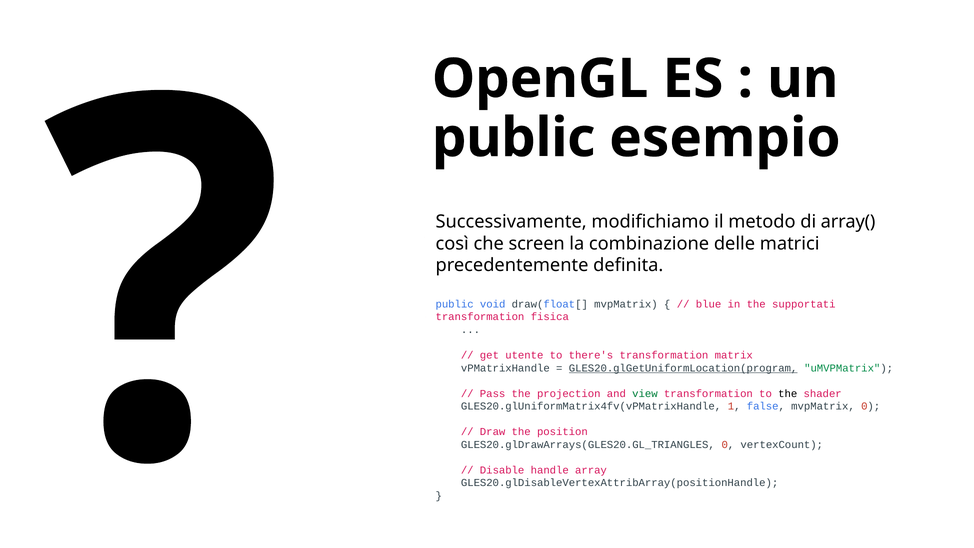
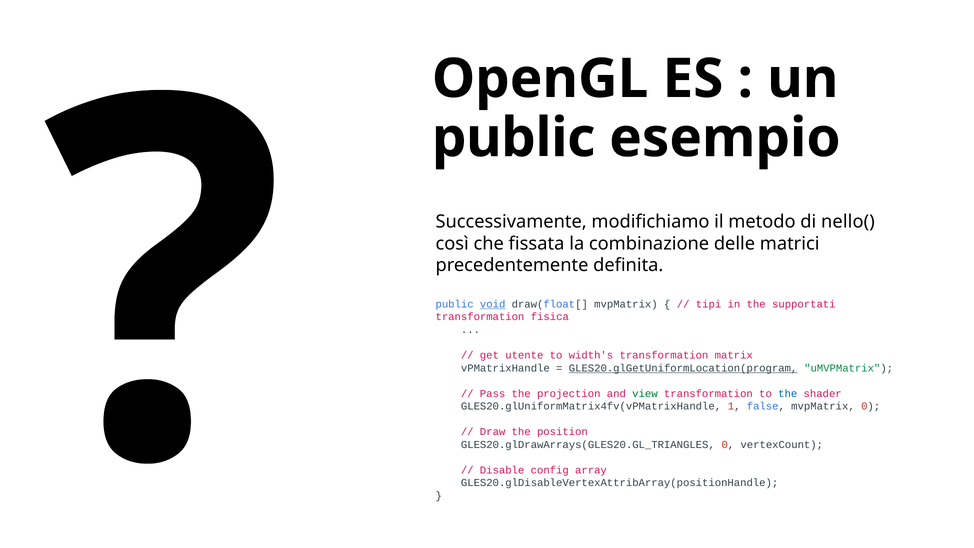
array(: array( -> nello(
screen: screen -> fissata
void underline: none -> present
blue: blue -> tipi
there's: there's -> width's
the at (788, 393) colour: black -> blue
handle: handle -> config
